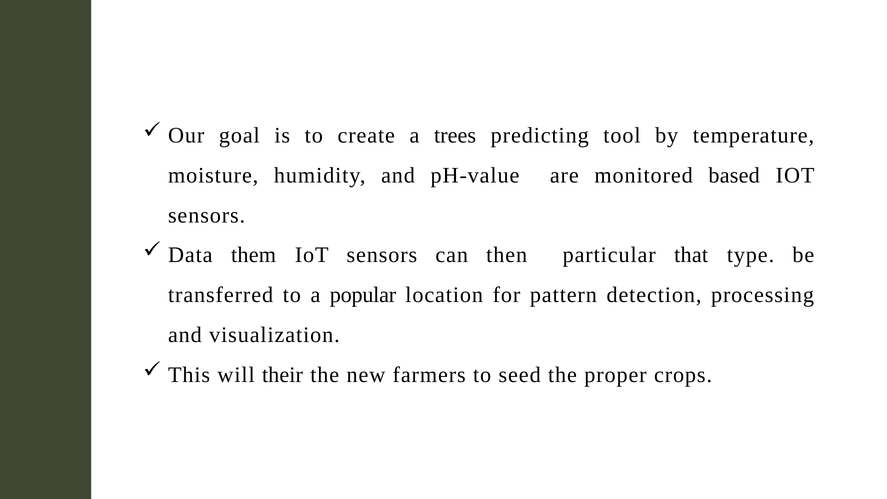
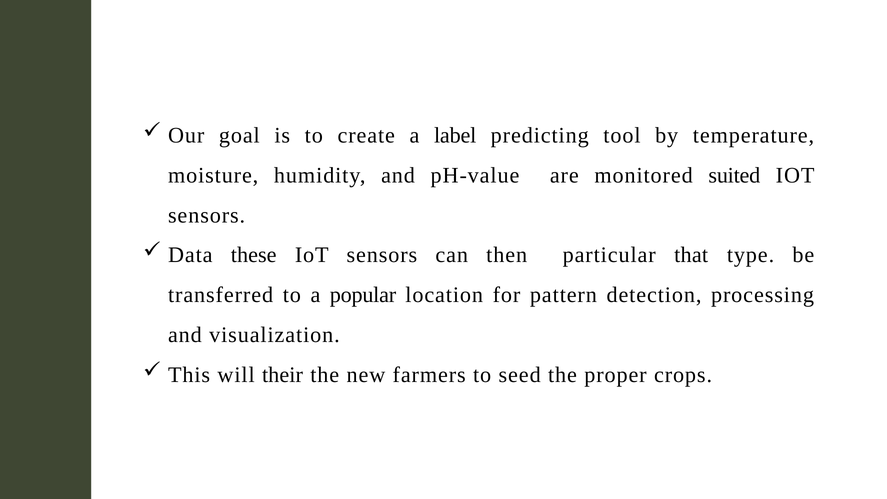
trees: trees -> label
based: based -> suited
them: them -> these
